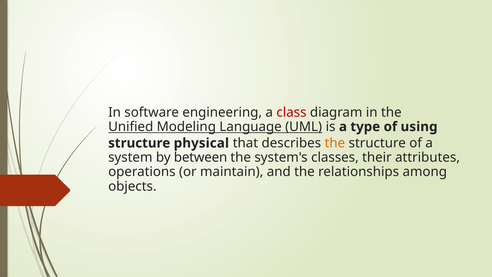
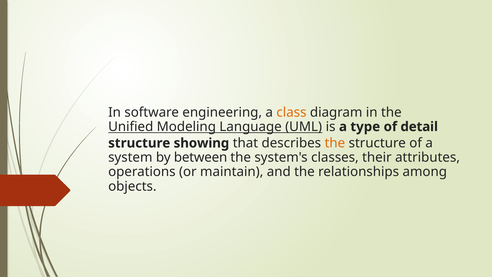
class colour: red -> orange
using: using -> detail
physical: physical -> showing
